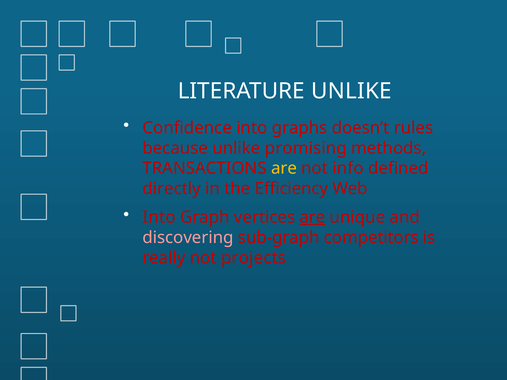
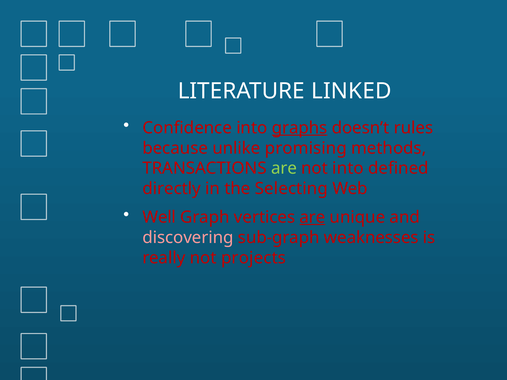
LITERATURE UNLIKE: UNLIKE -> LINKED
graphs underline: none -> present
are at (284, 169) colour: yellow -> light green
not info: info -> into
Efficiency: Efficiency -> Selecting
Into at (159, 218): Into -> Well
competitors: competitors -> weaknesses
